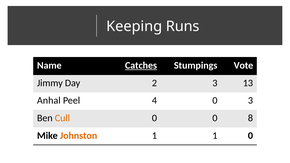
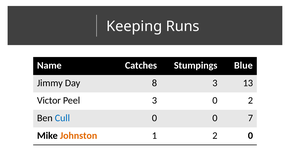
Catches underline: present -> none
Vote: Vote -> Blue
2: 2 -> 8
Anhal: Anhal -> Victor
Peel 4: 4 -> 3
0 3: 3 -> 2
Cull colour: orange -> blue
8: 8 -> 7
1 1: 1 -> 2
